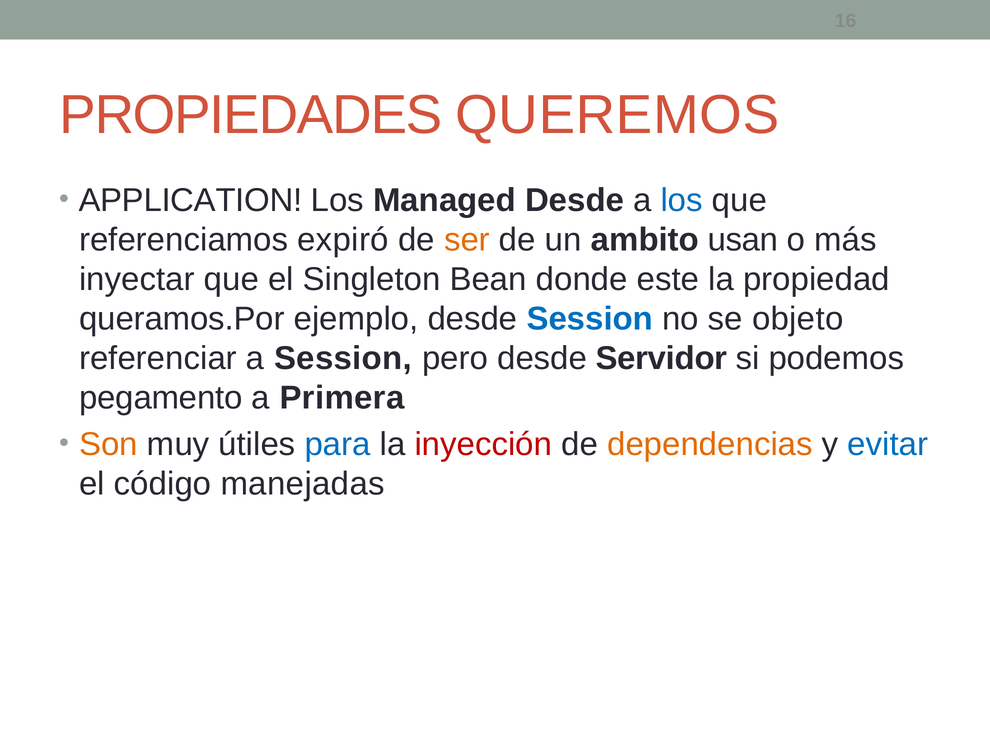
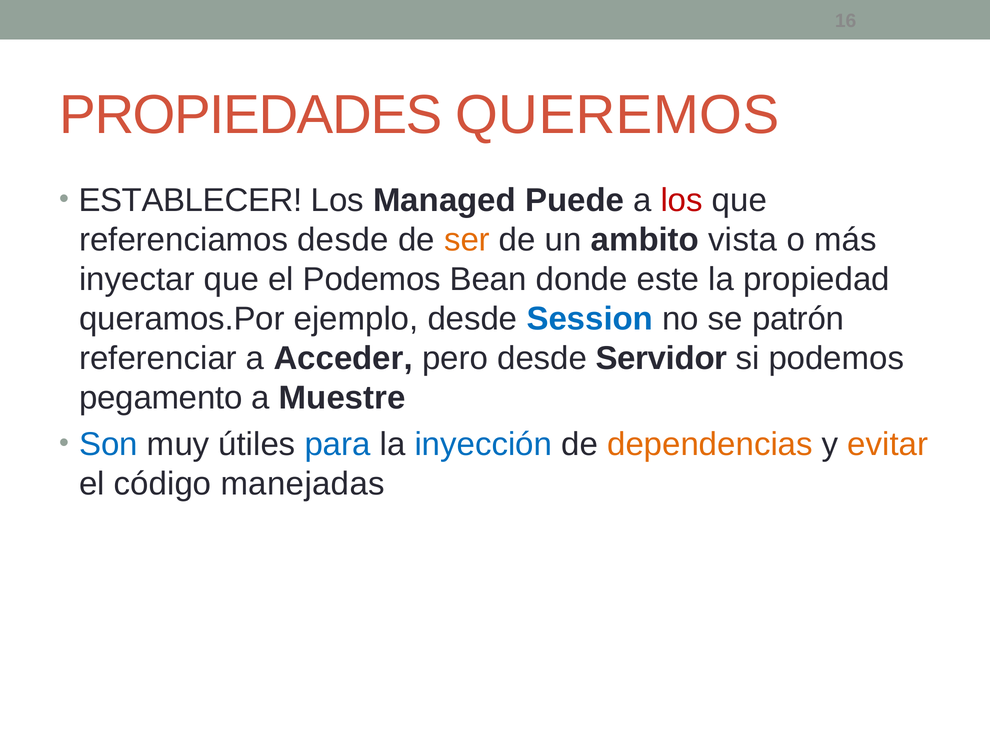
APPLICATION: APPLICATION -> ESTABLECER
Managed Desde: Desde -> Puede
los at (682, 200) colour: blue -> red
referenciamos expiró: expiró -> desde
usan: usan -> vista
el Singleton: Singleton -> Podemos
objeto: objeto -> patrón
a Session: Session -> Acceder
Primera: Primera -> Muestre
Son colour: orange -> blue
inyección colour: red -> blue
evitar colour: blue -> orange
